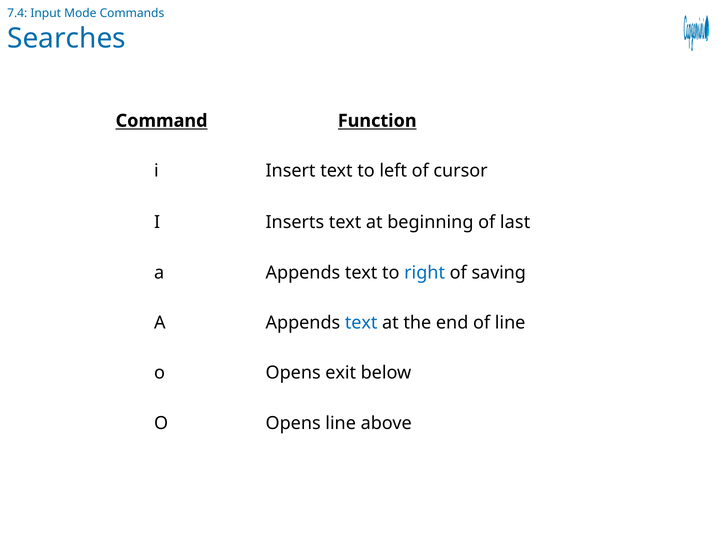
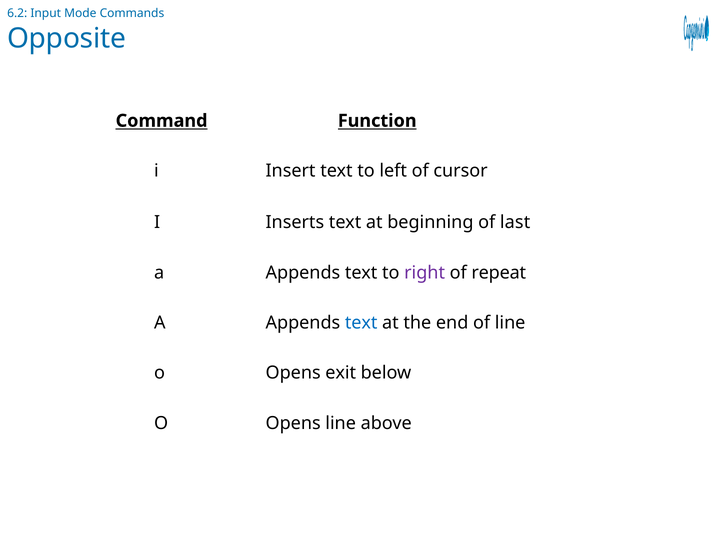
7.4: 7.4 -> 6.2
Searches: Searches -> Opposite
right colour: blue -> purple
saving: saving -> repeat
